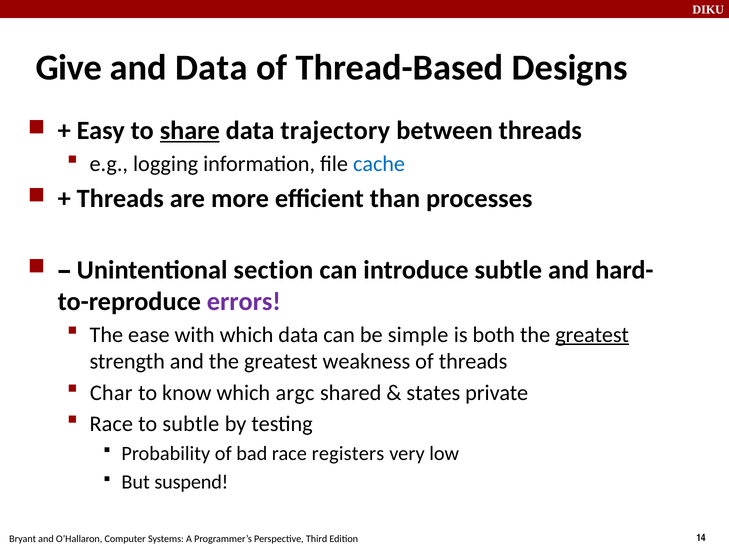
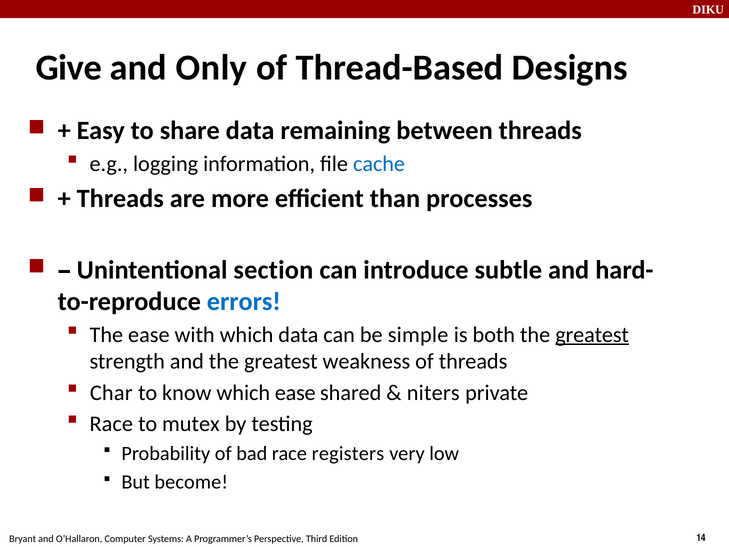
and Data: Data -> Only
share underline: present -> none
trajectory: trajectory -> remaining
errors colour: purple -> blue
which argc: argc -> ease
states: states -> niters
to subtle: subtle -> mutex
suspend: suspend -> become
